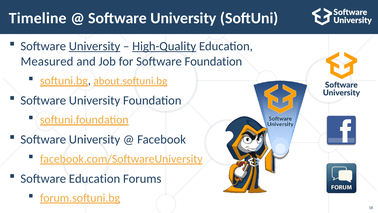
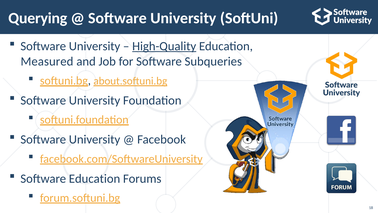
Timeline: Timeline -> Querying
University at (95, 46) underline: present -> none
Software Foundation: Foundation -> Subqueries
